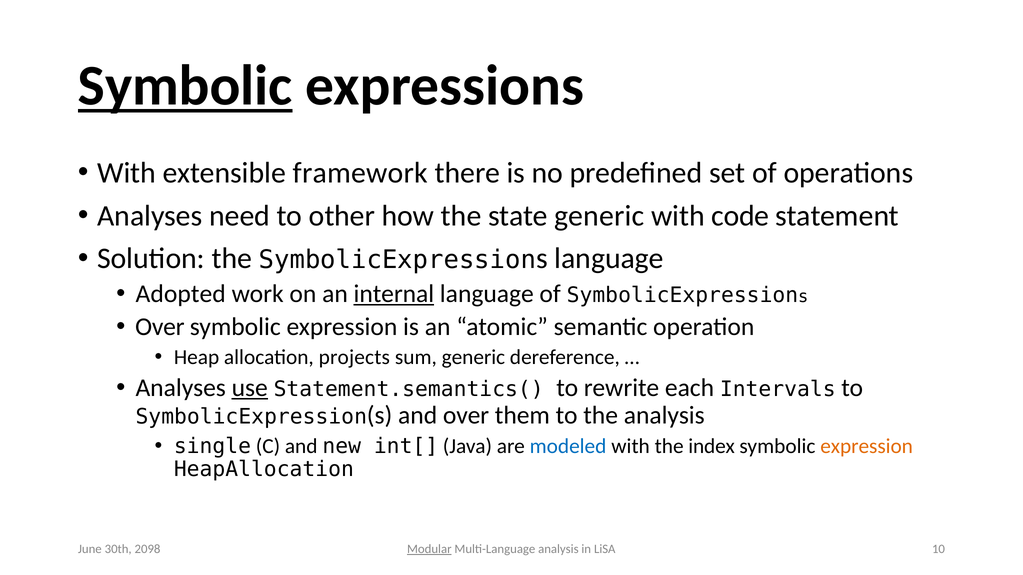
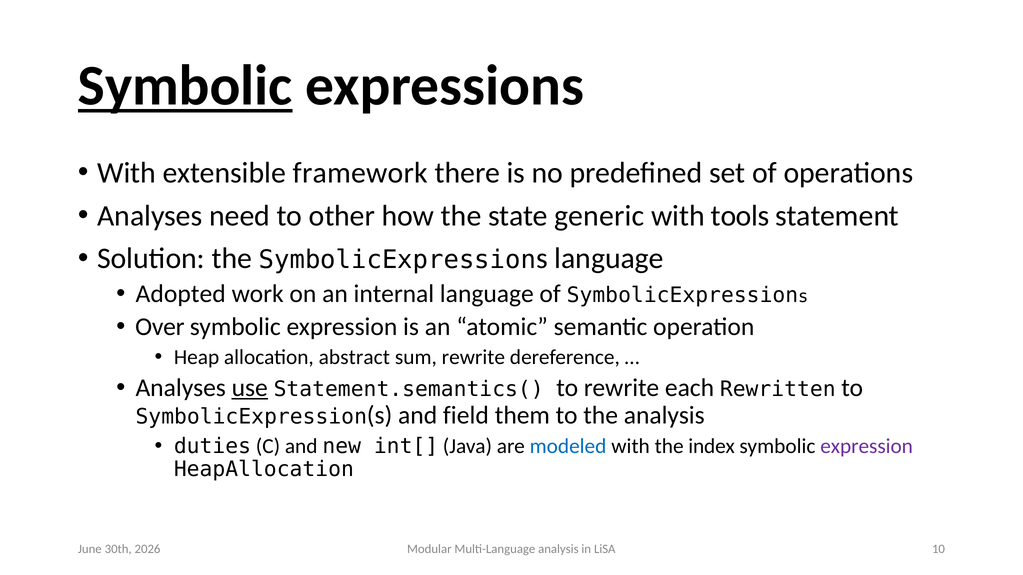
code: code -> tools
internal underline: present -> none
projects: projects -> abstract
sum generic: generic -> rewrite
Intervals: Intervals -> Rewritten
and over: over -> field
single: single -> duties
expression at (867, 446) colour: orange -> purple
Modular underline: present -> none
2098: 2098 -> 2026
